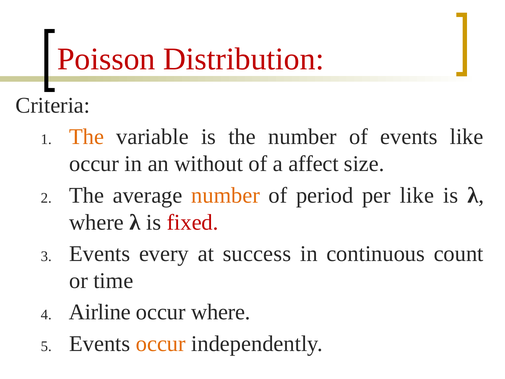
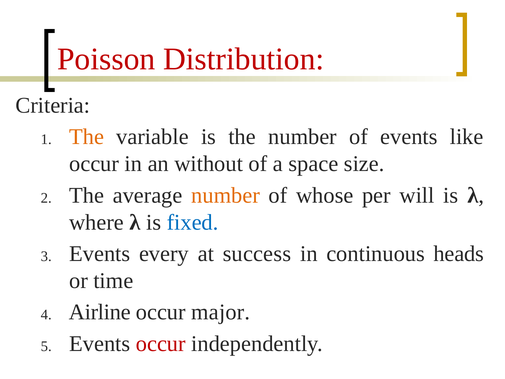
affect: affect -> space
period: period -> whose
per like: like -> will
fixed colour: red -> blue
count: count -> heads
occur where: where -> major
occur at (161, 343) colour: orange -> red
